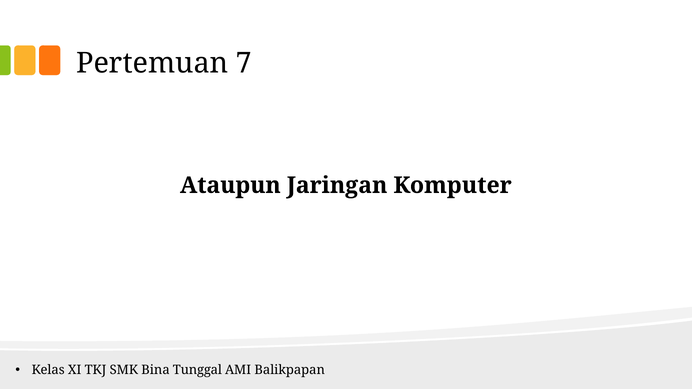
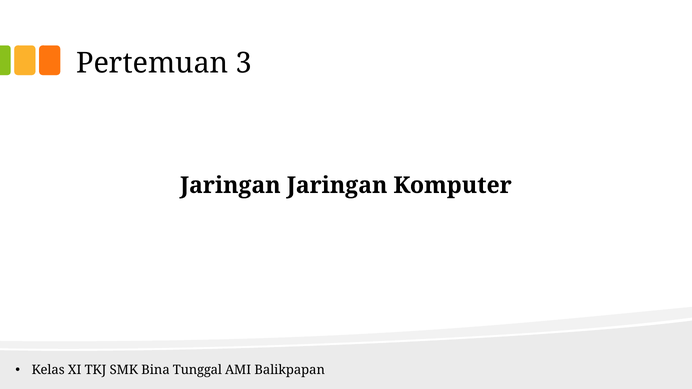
7: 7 -> 3
Ataupun at (230, 185): Ataupun -> Jaringan
